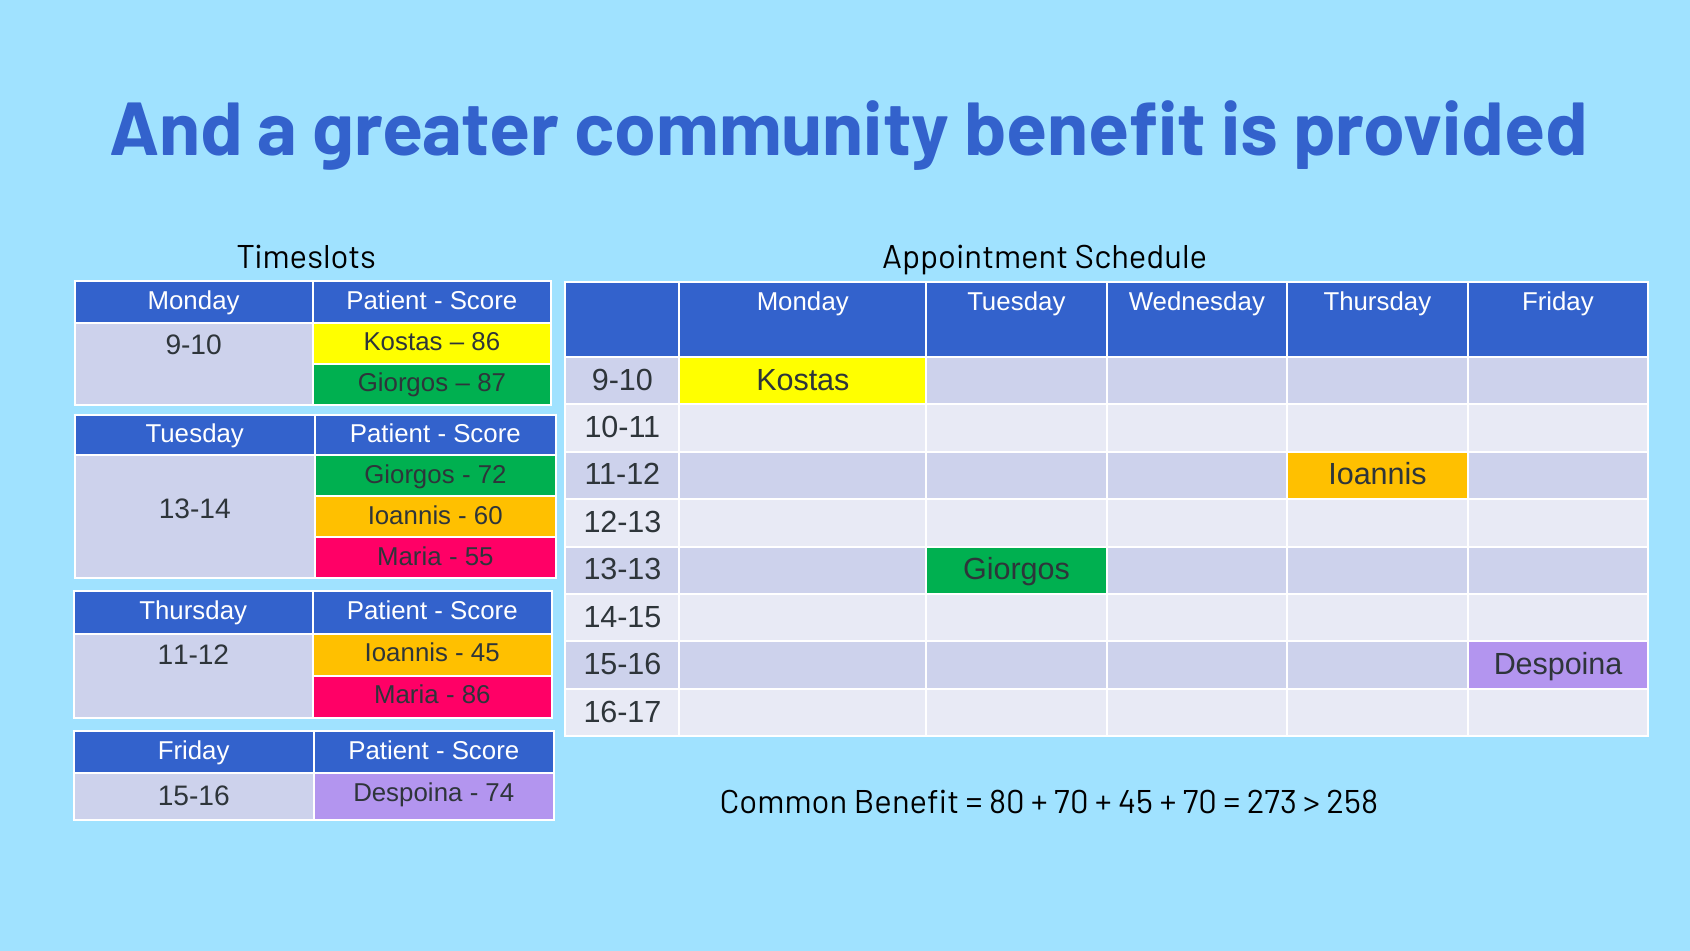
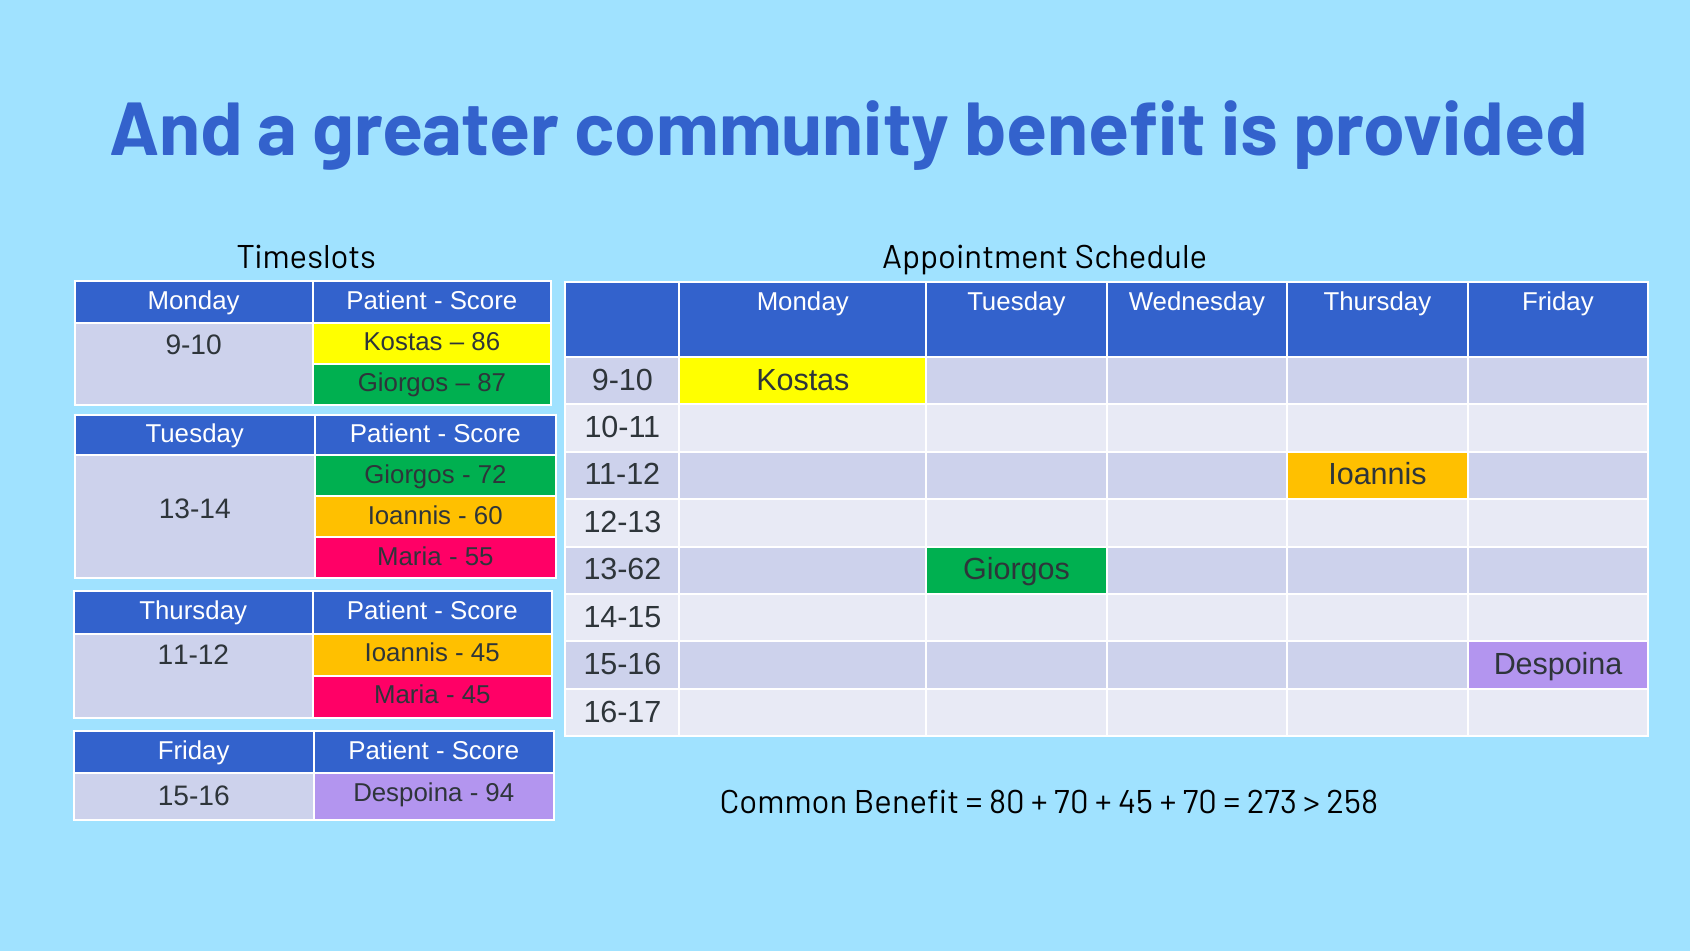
13-13: 13-13 -> 13-62
86 at (476, 695): 86 -> 45
74: 74 -> 94
